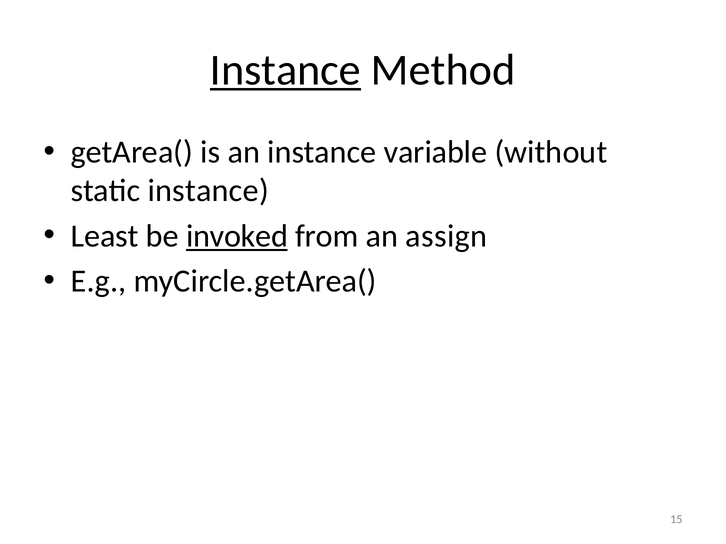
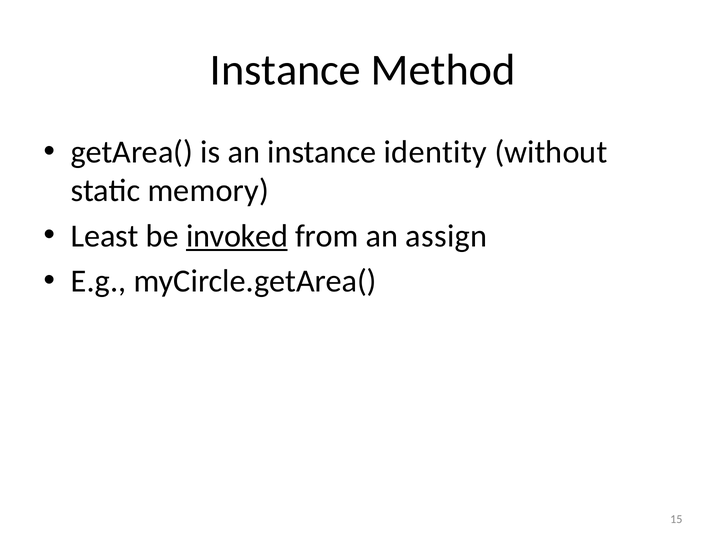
Instance at (286, 70) underline: present -> none
variable: variable -> identity
static instance: instance -> memory
